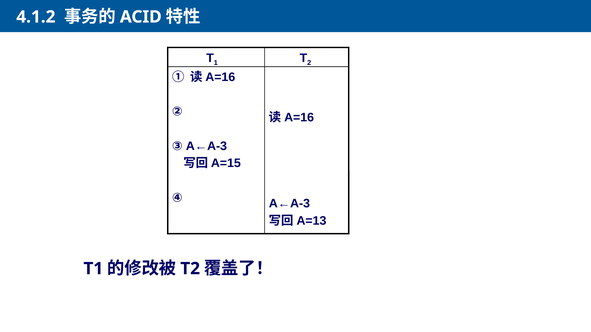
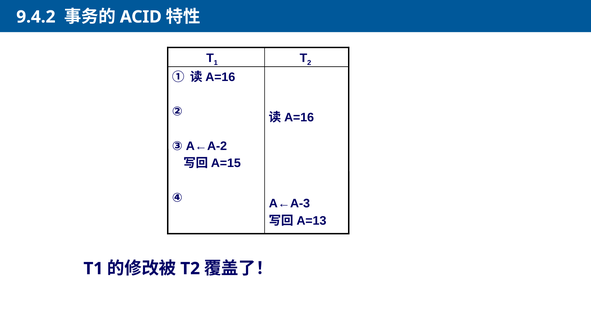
4.1.2: 4.1.2 -> 9.4.2
③ A←A-3: A←A-3 -> A←A-2
